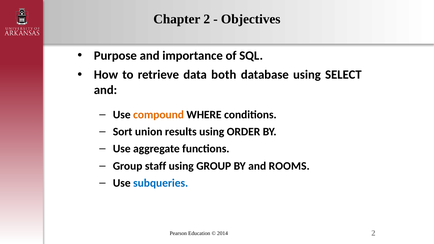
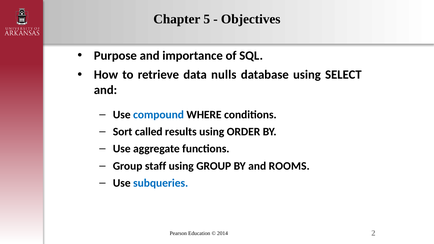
Chapter 2: 2 -> 5
both: both -> nulls
compound colour: orange -> blue
union: union -> called
